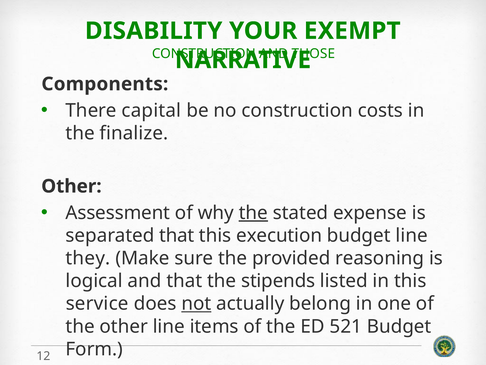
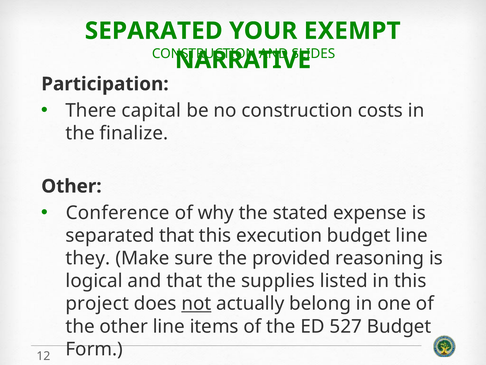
DISABILITY at (154, 31): DISABILITY -> SEPARATED
THOSE: THOSE -> SLIDES
Components: Components -> Participation
Assessment: Assessment -> Conference
the at (253, 213) underline: present -> none
stipends: stipends -> supplies
service: service -> project
521: 521 -> 527
